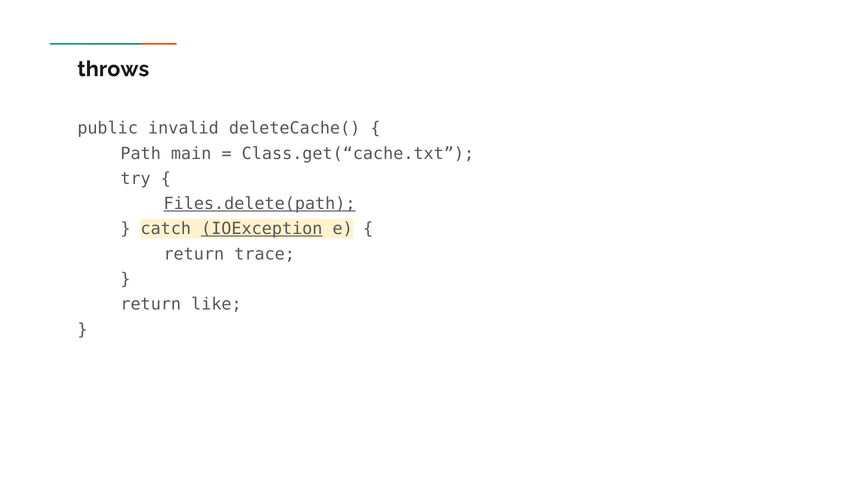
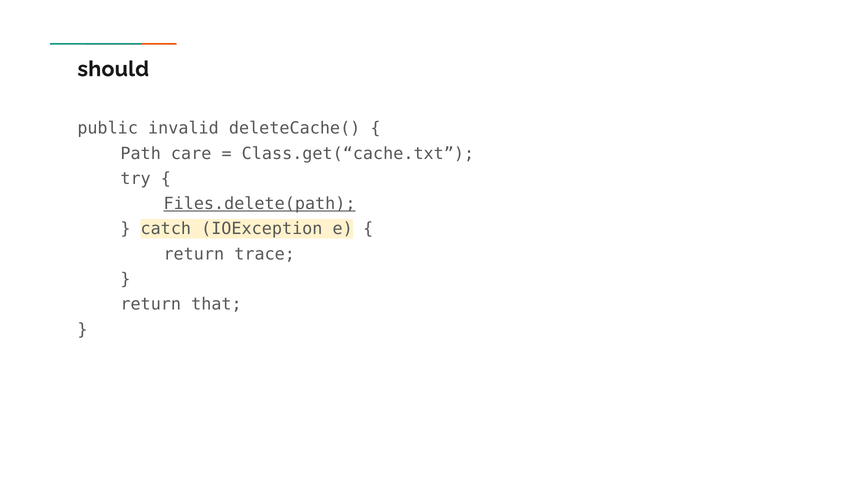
throws: throws -> should
main: main -> care
IOException underline: present -> none
like: like -> that
